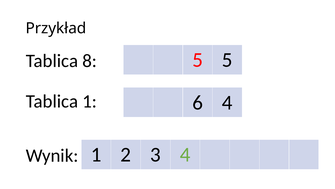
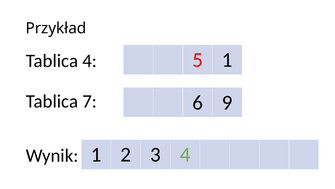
5 5: 5 -> 1
Tablica 8: 8 -> 4
Tablica 1: 1 -> 7
6 4: 4 -> 9
